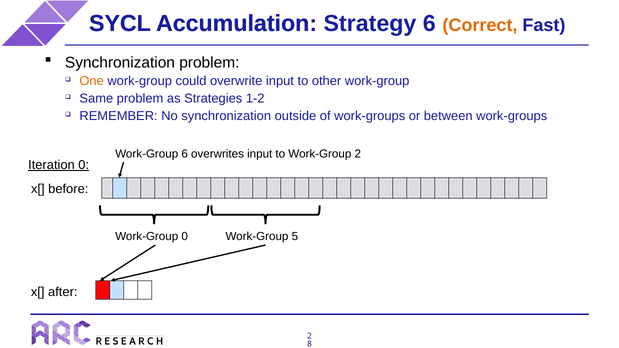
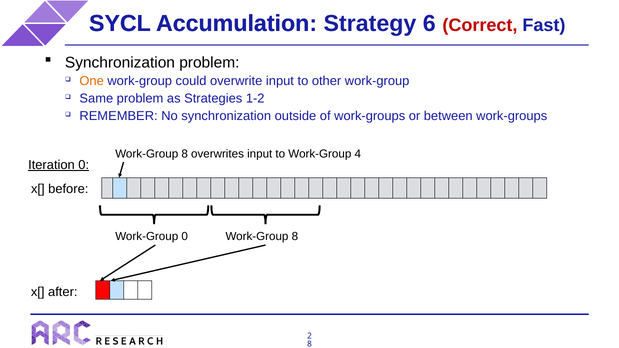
Correct colour: orange -> red
6 at (185, 154): 6 -> 8
Work-Group 2: 2 -> 4
Work-Group 0 Work-Group 5: 5 -> 8
